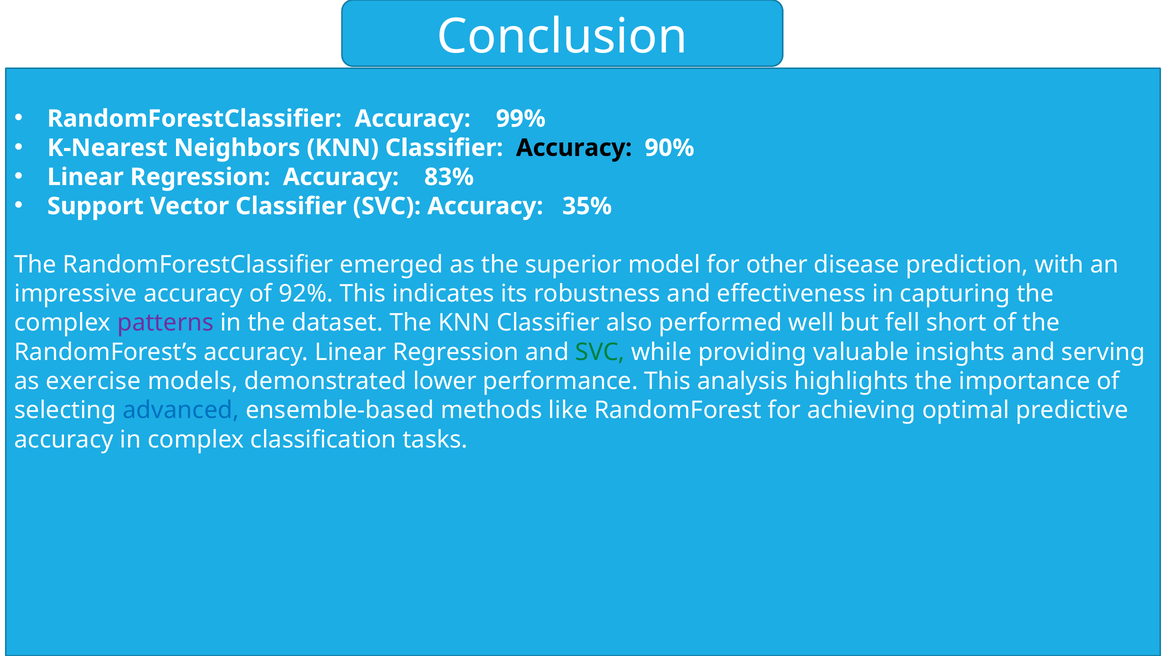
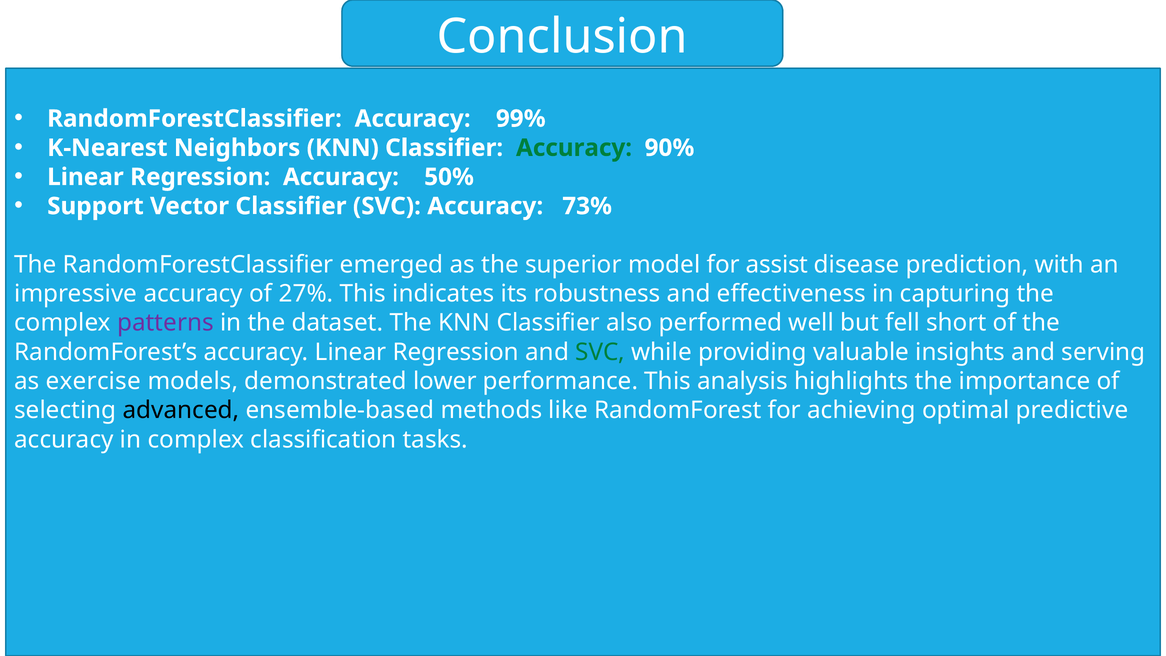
Accuracy at (574, 148) colour: black -> green
83%: 83% -> 50%
35%: 35% -> 73%
other: other -> assist
92%: 92% -> 27%
advanced colour: blue -> black
